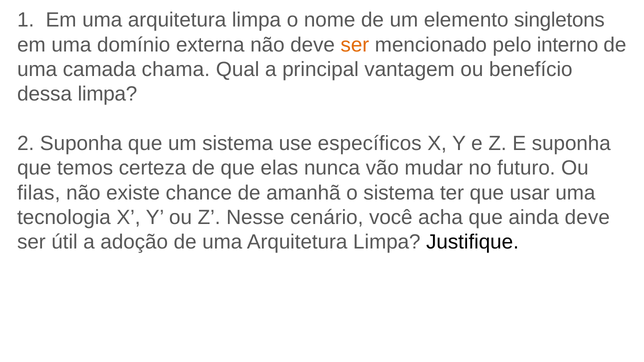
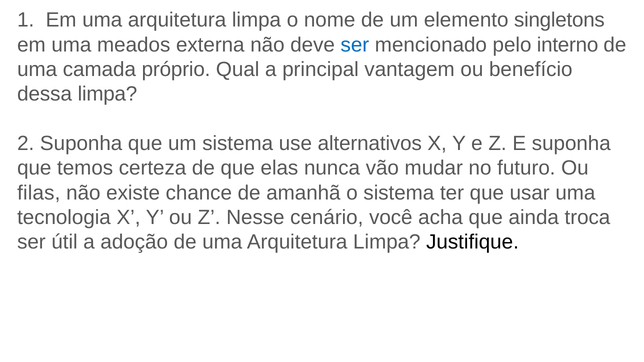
domínio: domínio -> meados
ser at (355, 45) colour: orange -> blue
chama: chama -> próprio
específicos: específicos -> alternativos
ainda deve: deve -> troca
